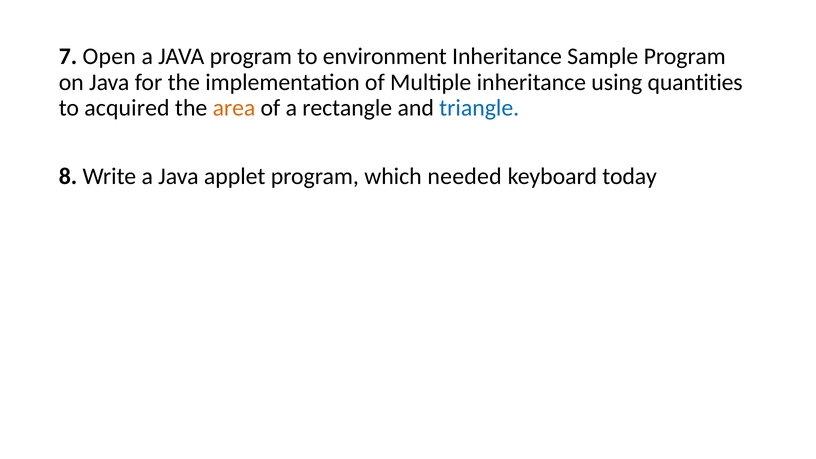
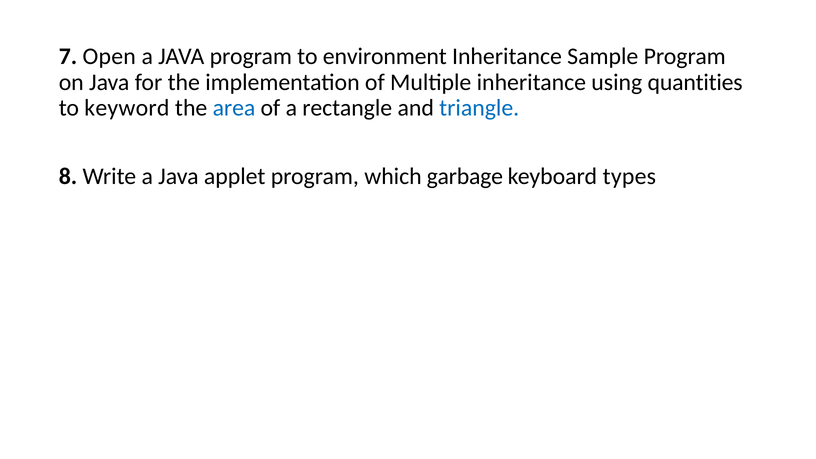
acquired: acquired -> keyword
area colour: orange -> blue
needed: needed -> garbage
today: today -> types
